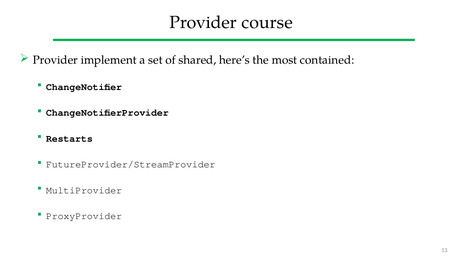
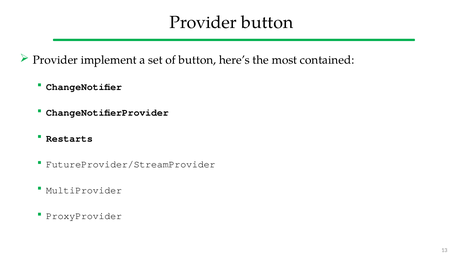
Provider course: course -> button
of shared: shared -> button
